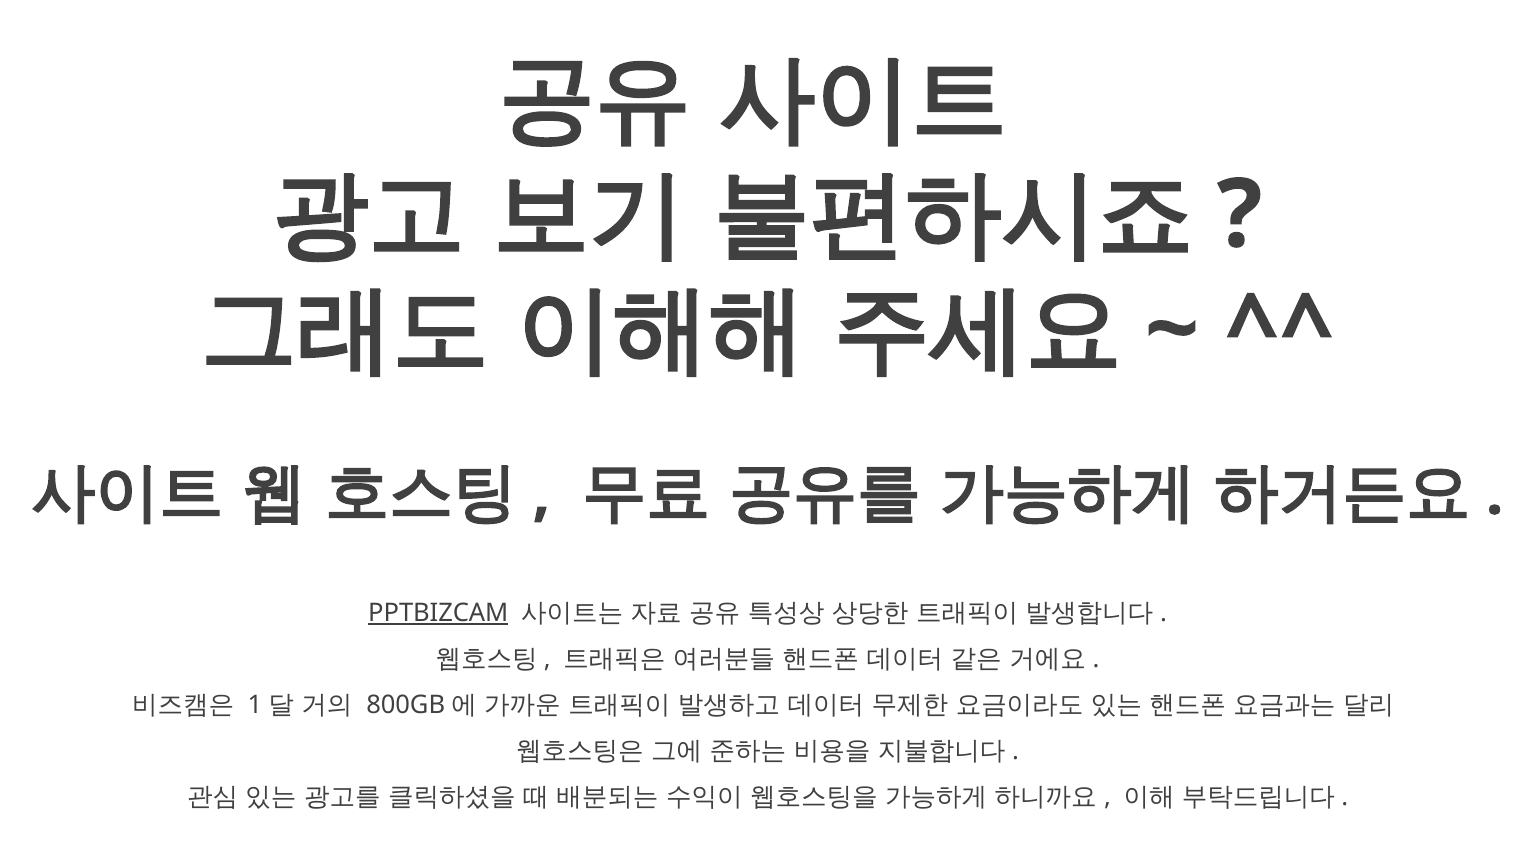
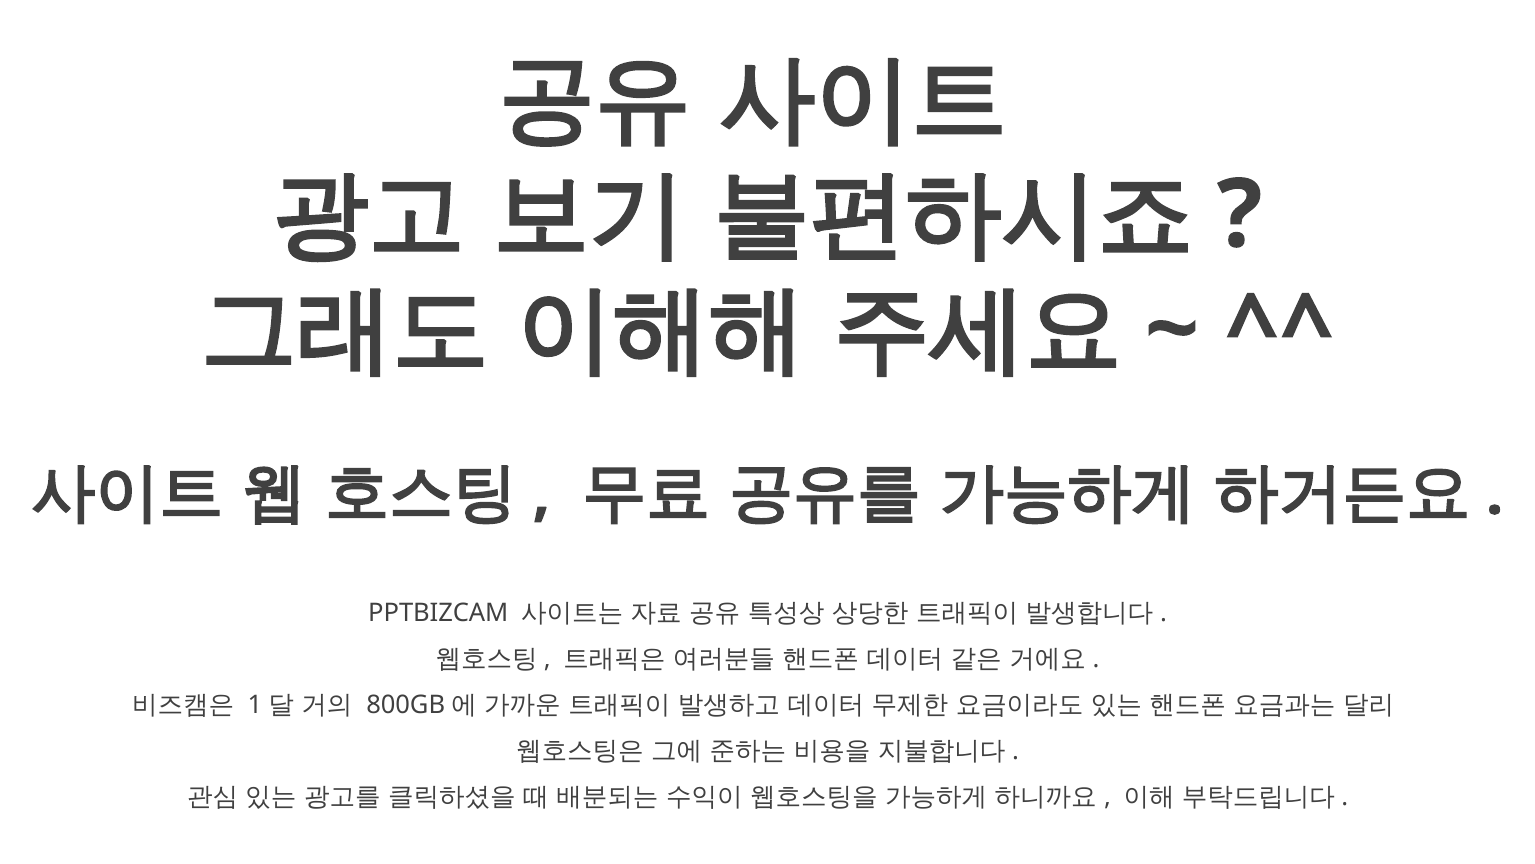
PPTBIZCAM underline: present -> none
